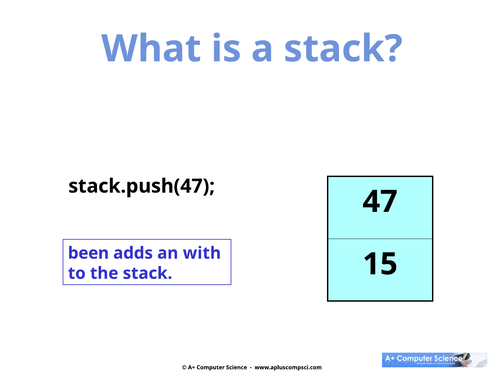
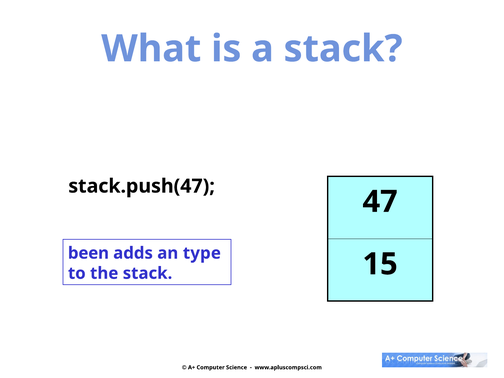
with: with -> type
